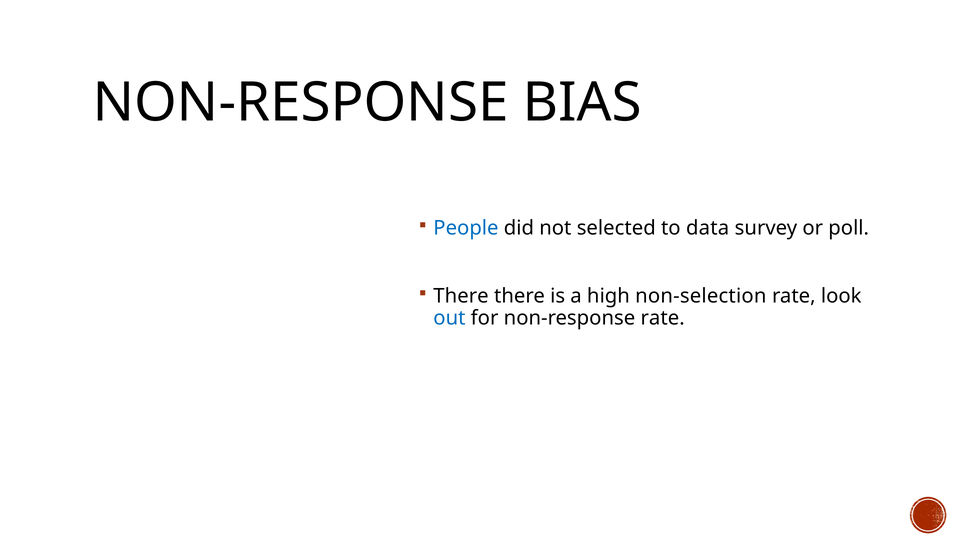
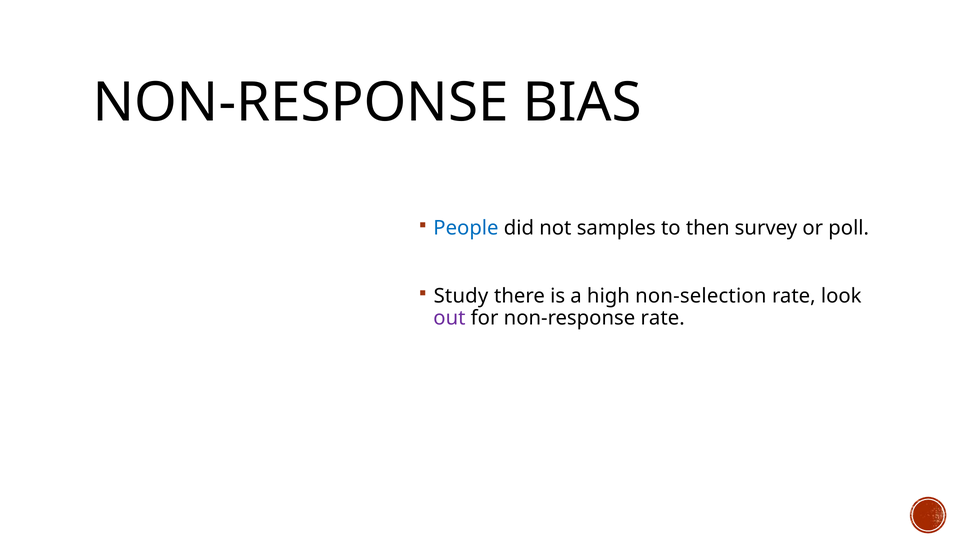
selected: selected -> samples
data: data -> then
There at (461, 296): There -> Study
out colour: blue -> purple
